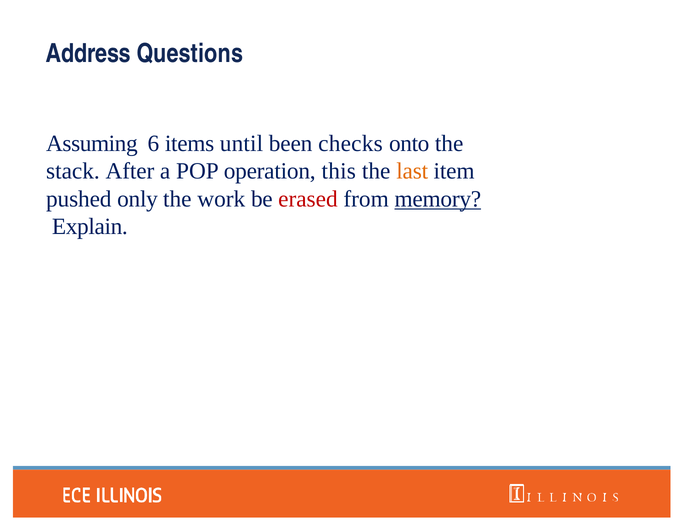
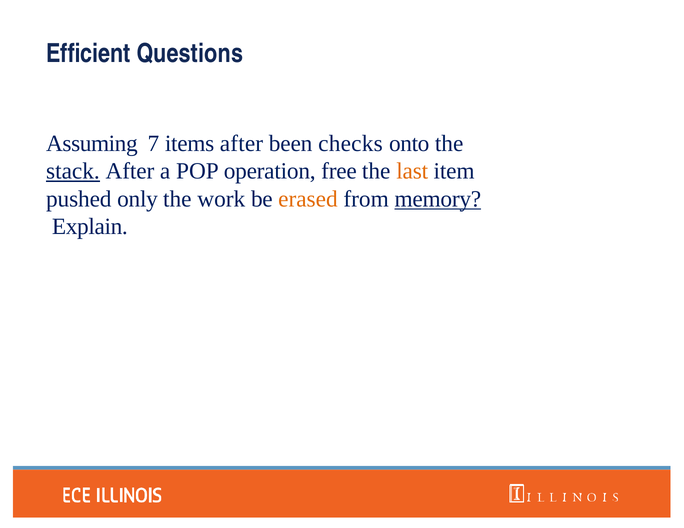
Address: Address -> Efficient
6: 6 -> 7
items until: until -> after
stack underline: none -> present
this: this -> free
erased colour: red -> orange
